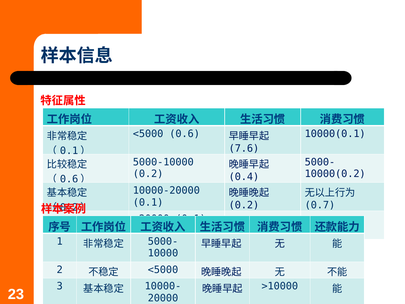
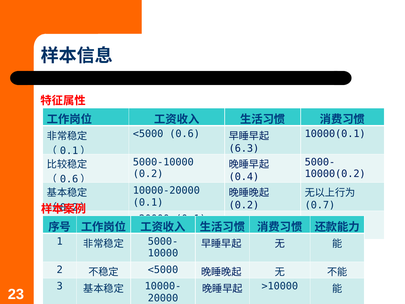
7.6: 7.6 -> 6.3
